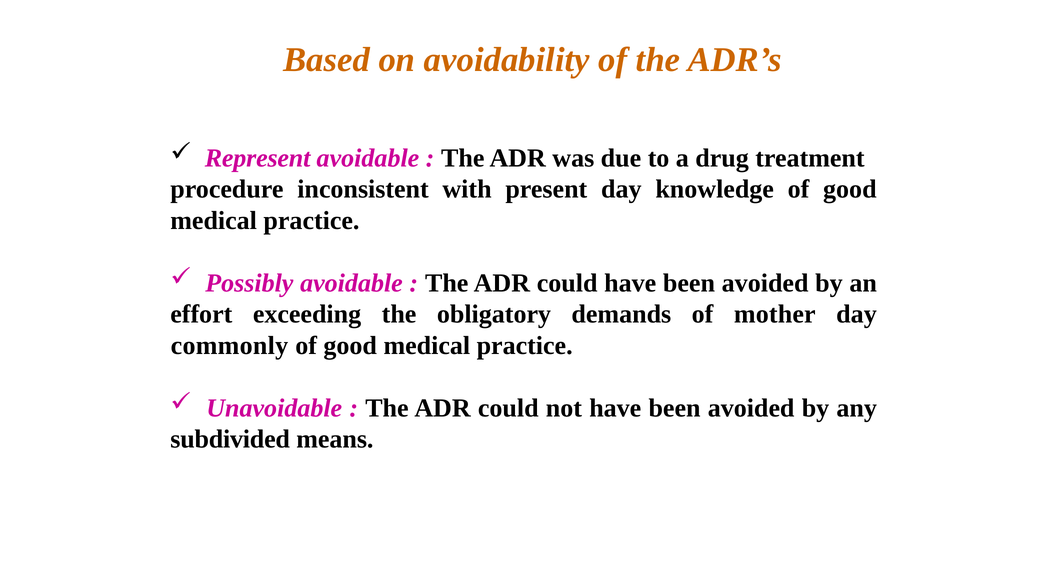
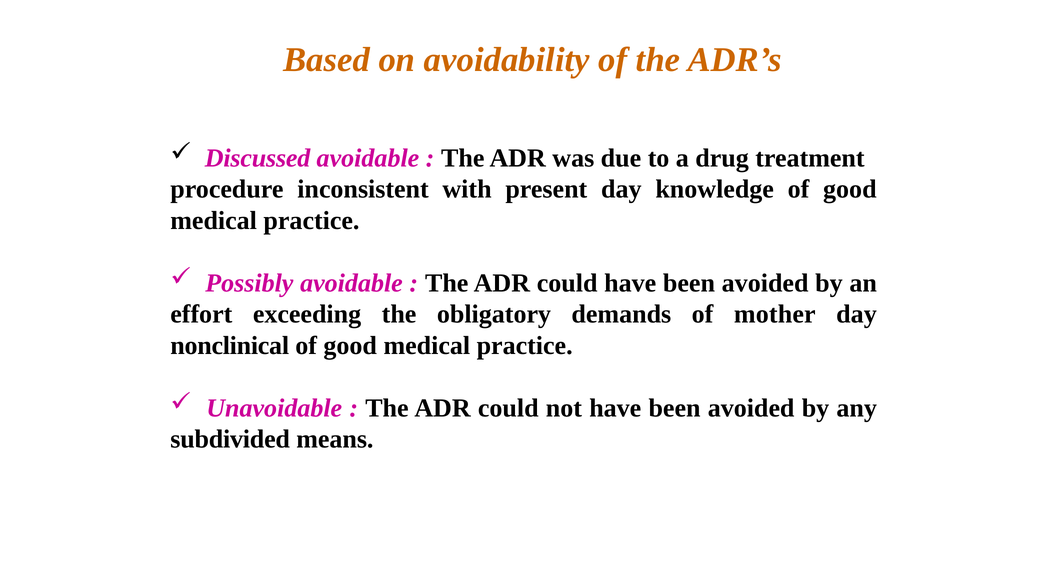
Represent: Represent -> Discussed
commonly: commonly -> nonclinical
